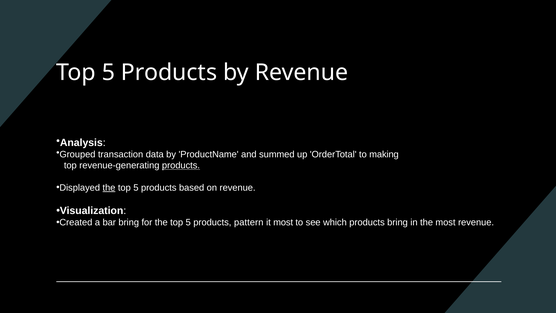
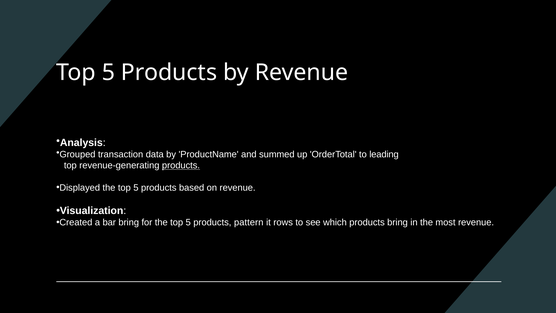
making: making -> leading
the at (109, 188) underline: present -> none
it most: most -> rows
